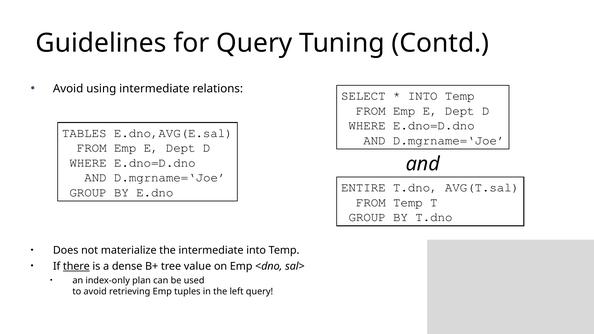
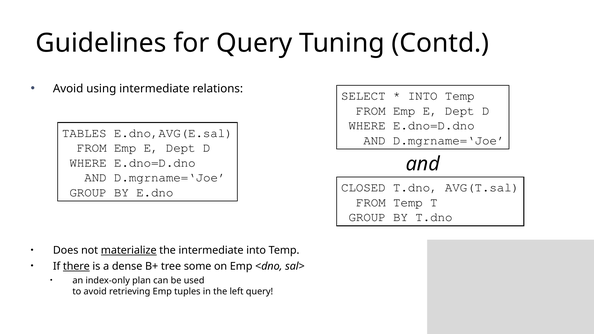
ENTIRE: ENTIRE -> CLOSED
materialize underline: none -> present
value: value -> some
